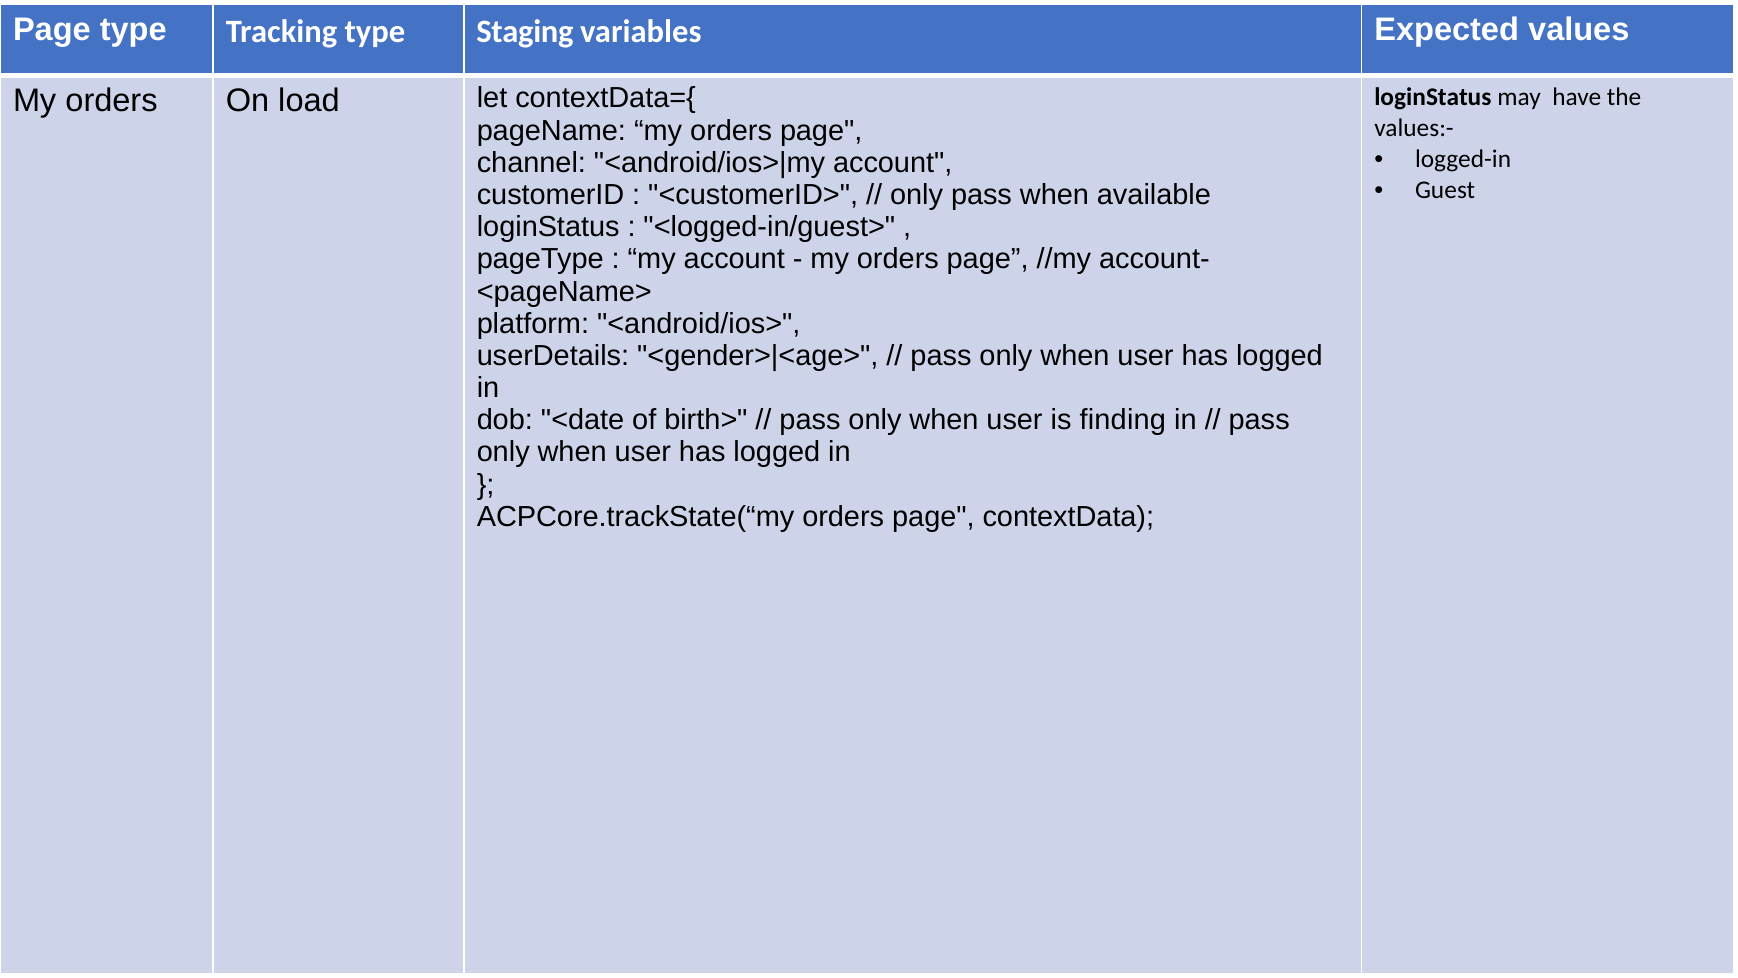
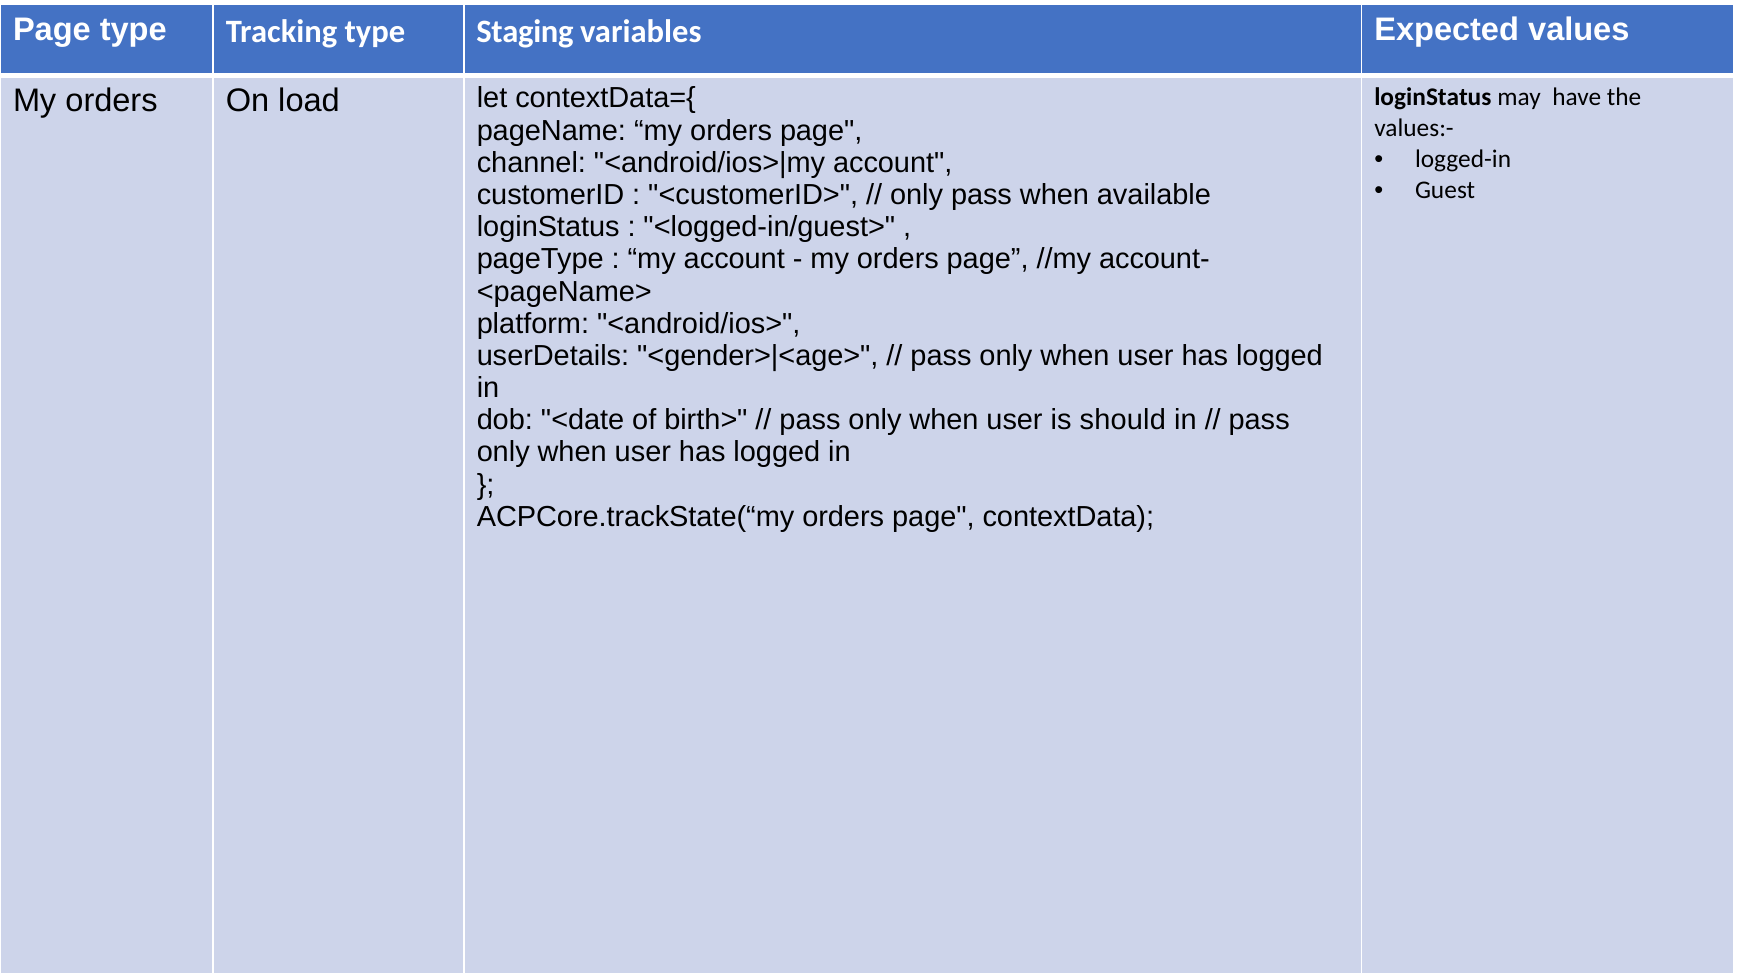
finding: finding -> should
